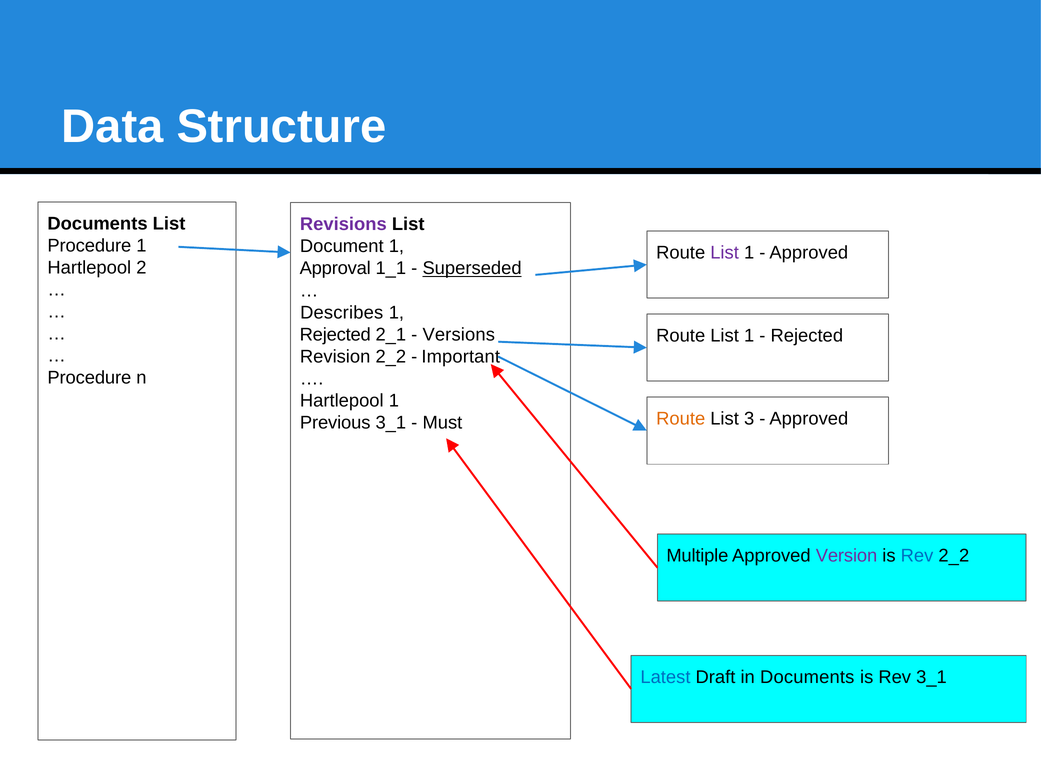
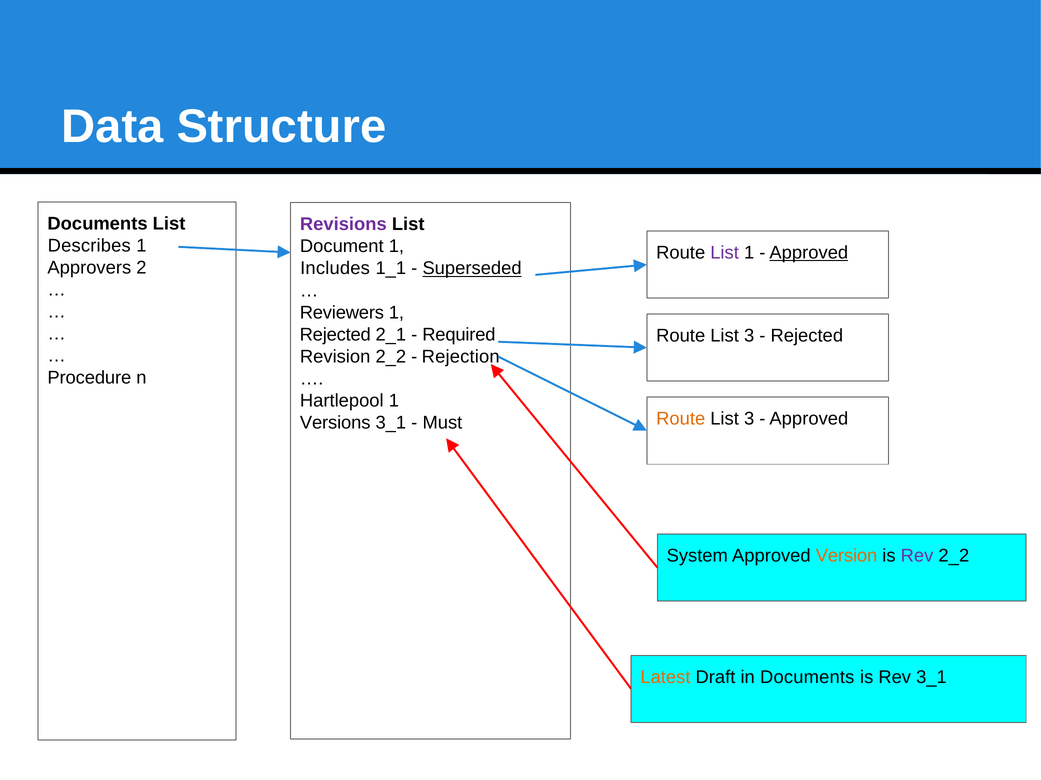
Procedure at (89, 246): Procedure -> Describes
Approved at (809, 253) underline: none -> present
Hartlepool at (89, 268): Hartlepool -> Approvers
Approval: Approval -> Includes
Describes: Describes -> Reviewers
Versions: Versions -> Required
1 at (749, 336): 1 -> 3
Important: Important -> Rejection
Previous: Previous -> Versions
Multiple: Multiple -> System
Version colour: purple -> orange
Rev at (917, 556) colour: blue -> purple
Latest colour: blue -> orange
